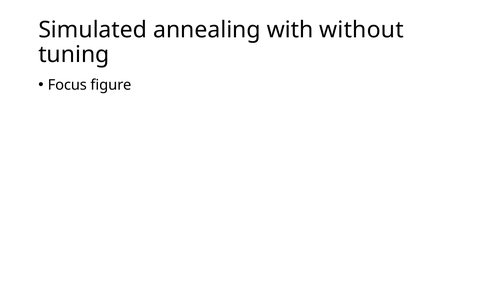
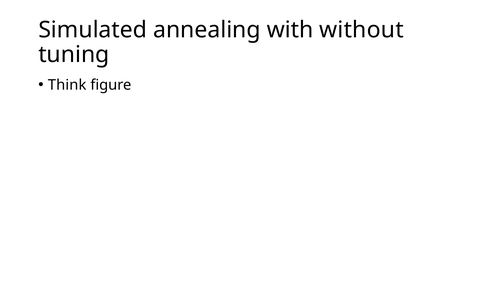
Focus: Focus -> Think
